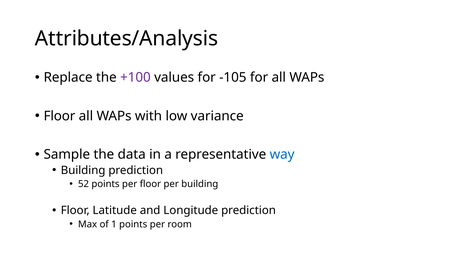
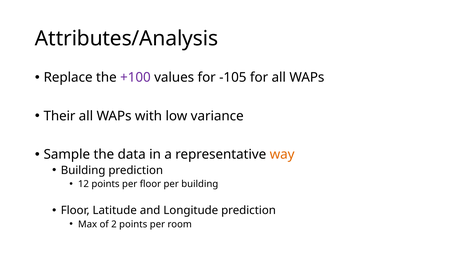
Floor at (59, 116): Floor -> Their
way colour: blue -> orange
52: 52 -> 12
1: 1 -> 2
